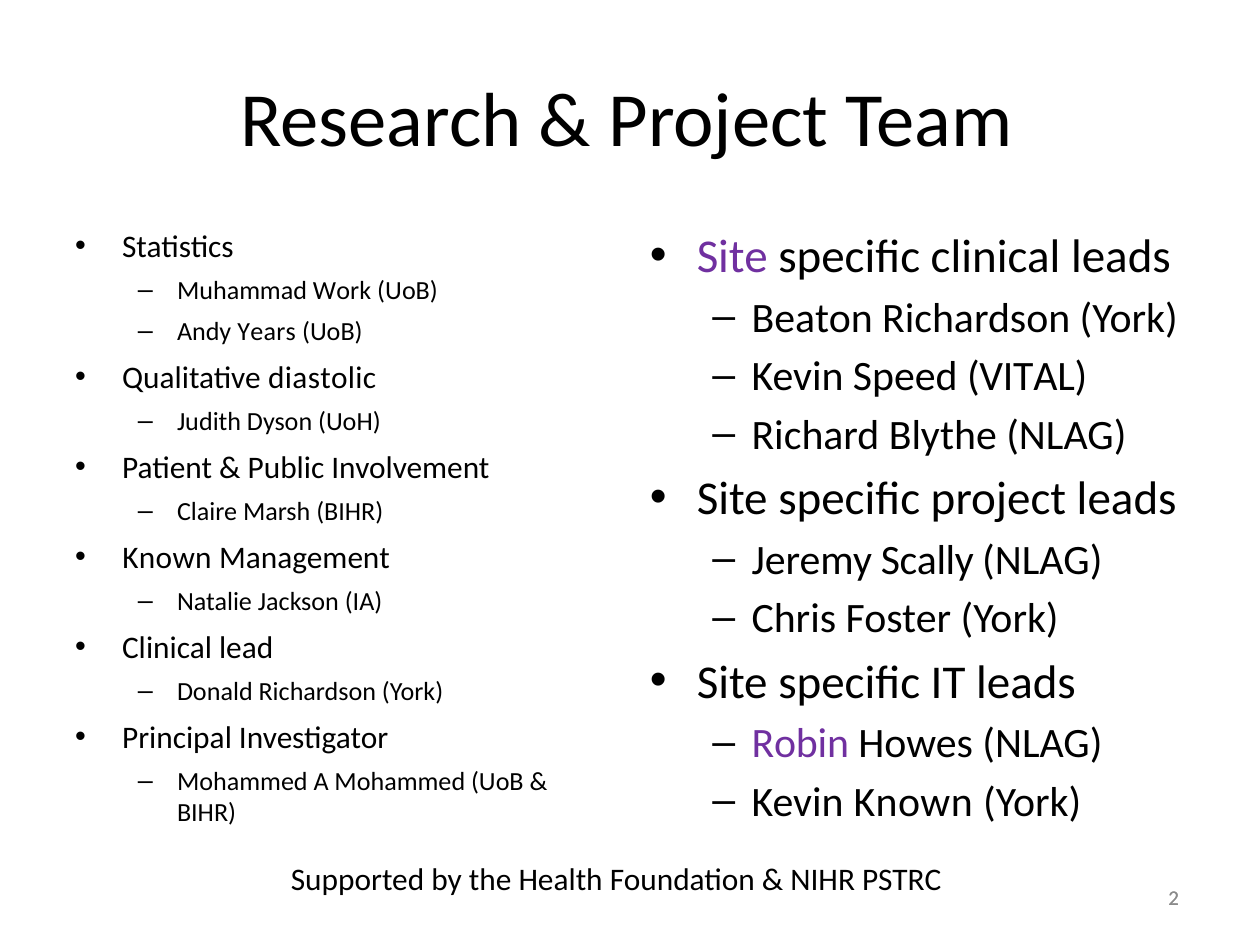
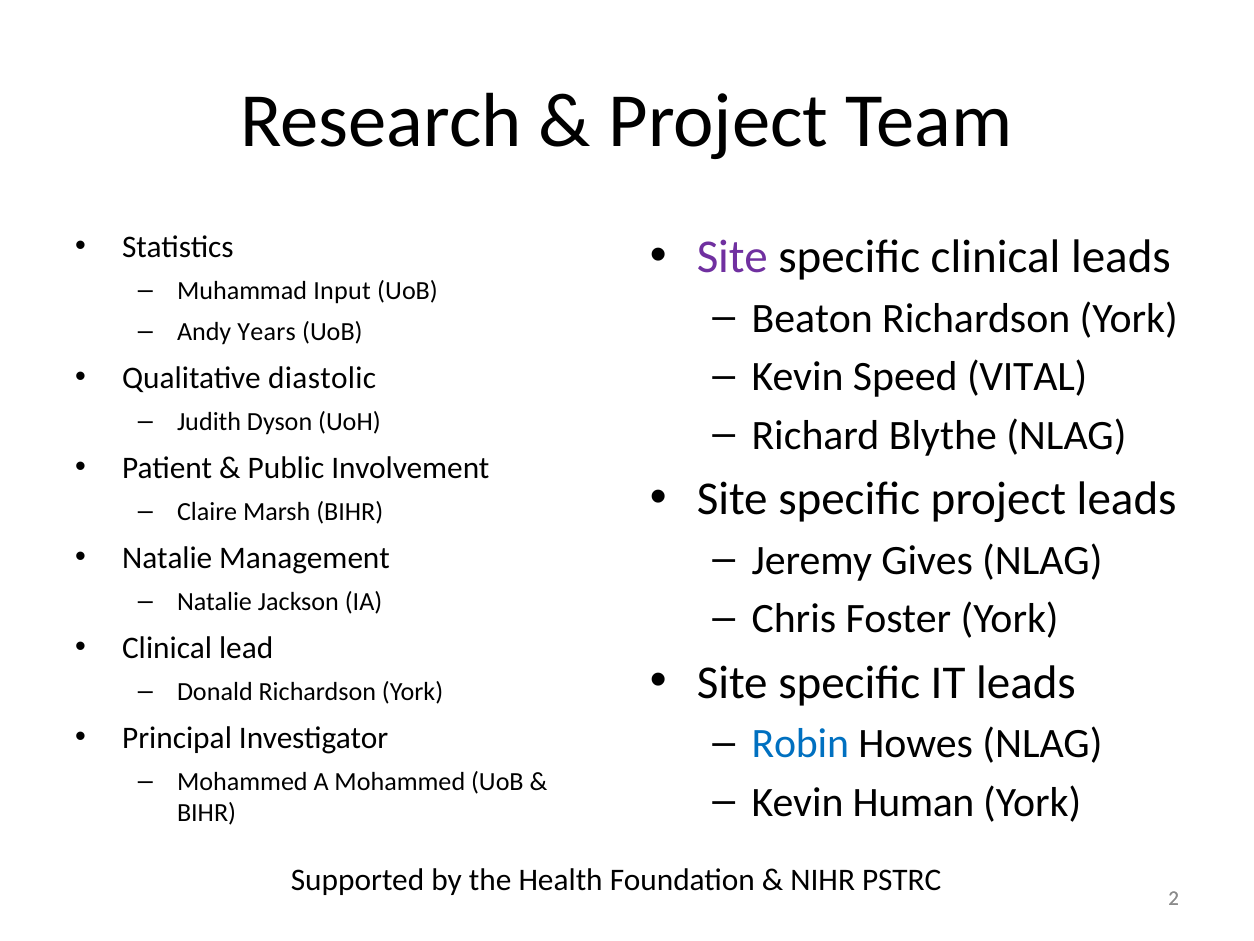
Work: Work -> Input
Scally: Scally -> Gives
Known at (167, 558): Known -> Natalie
Robin colour: purple -> blue
Kevin Known: Known -> Human
